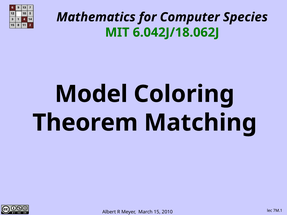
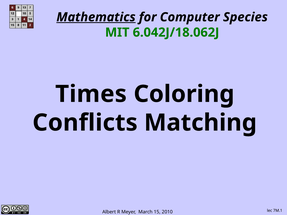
Mathematics underline: none -> present
Model: Model -> Times
Theorem: Theorem -> Conflicts
